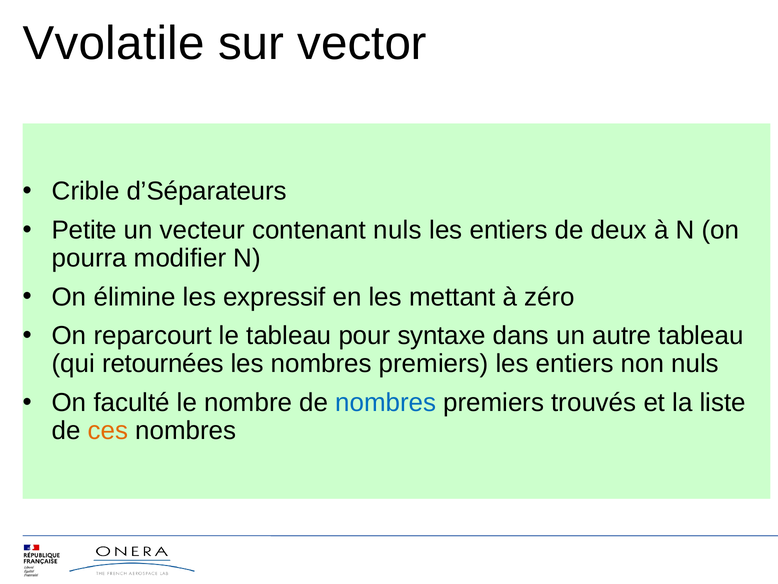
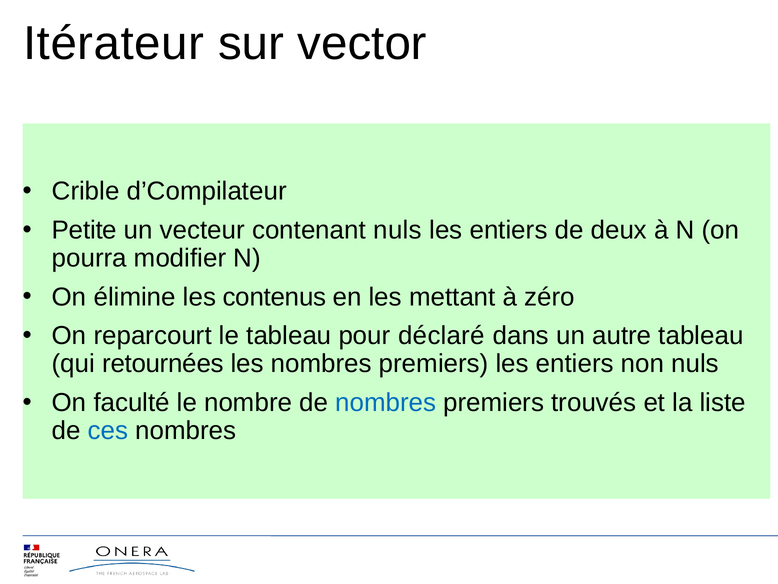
Vvolatile: Vvolatile -> Itérateur
d’Séparateurs: d’Séparateurs -> d’Compilateur
expressif: expressif -> contenus
syntaxe: syntaxe -> déclaré
ces colour: orange -> blue
